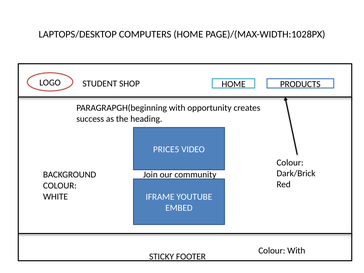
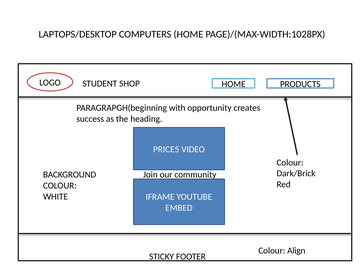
Colour With: With -> Align
